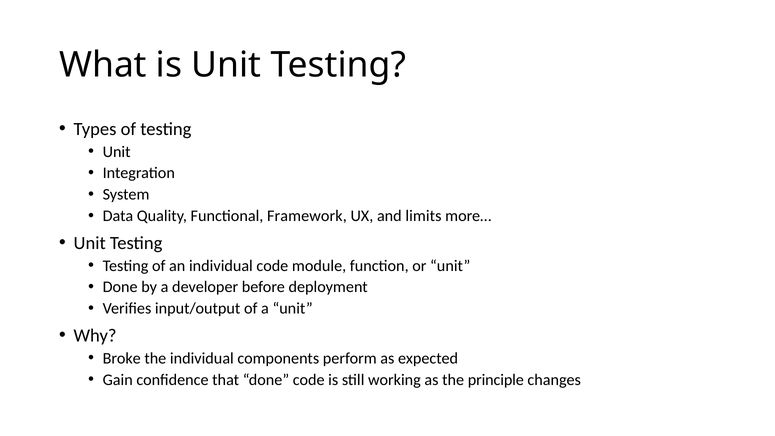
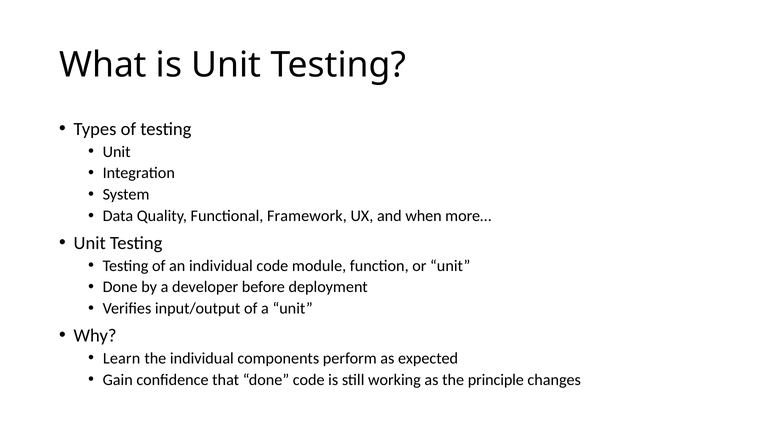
limits: limits -> when
Broke: Broke -> Learn
